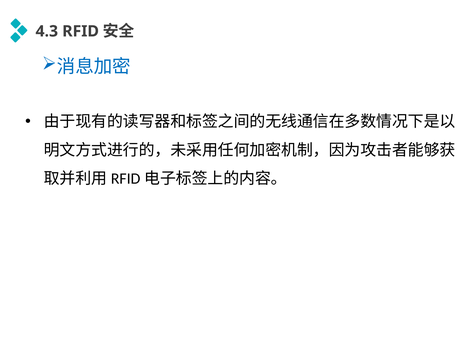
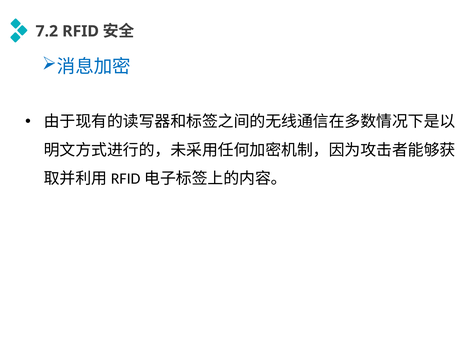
4.3: 4.3 -> 7.2
